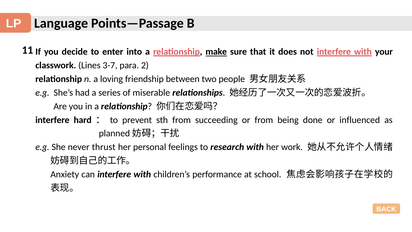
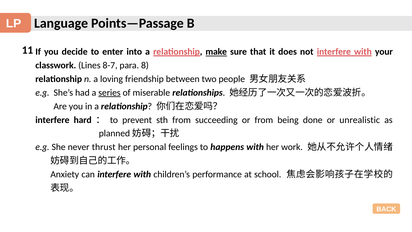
3-7: 3-7 -> 8-7
2: 2 -> 8
series underline: none -> present
influenced: influenced -> unrealistic
research: research -> happens
